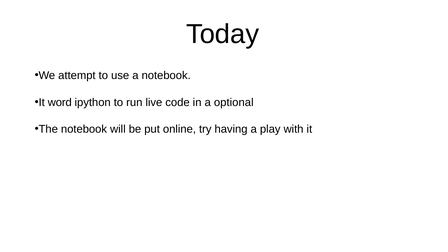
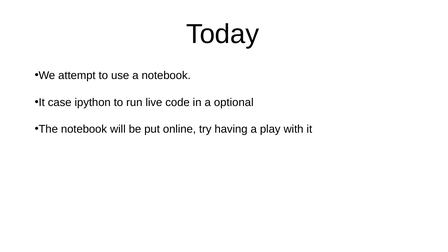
word: word -> case
